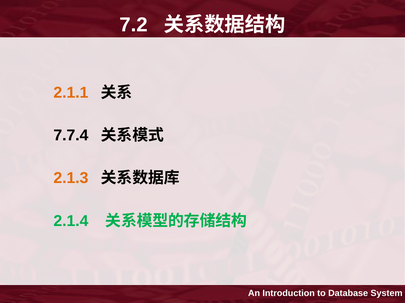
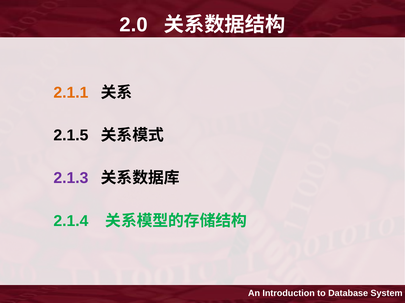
7.2: 7.2 -> 2.0
7.7.4: 7.7.4 -> 2.1.5
2.1.3 colour: orange -> purple
